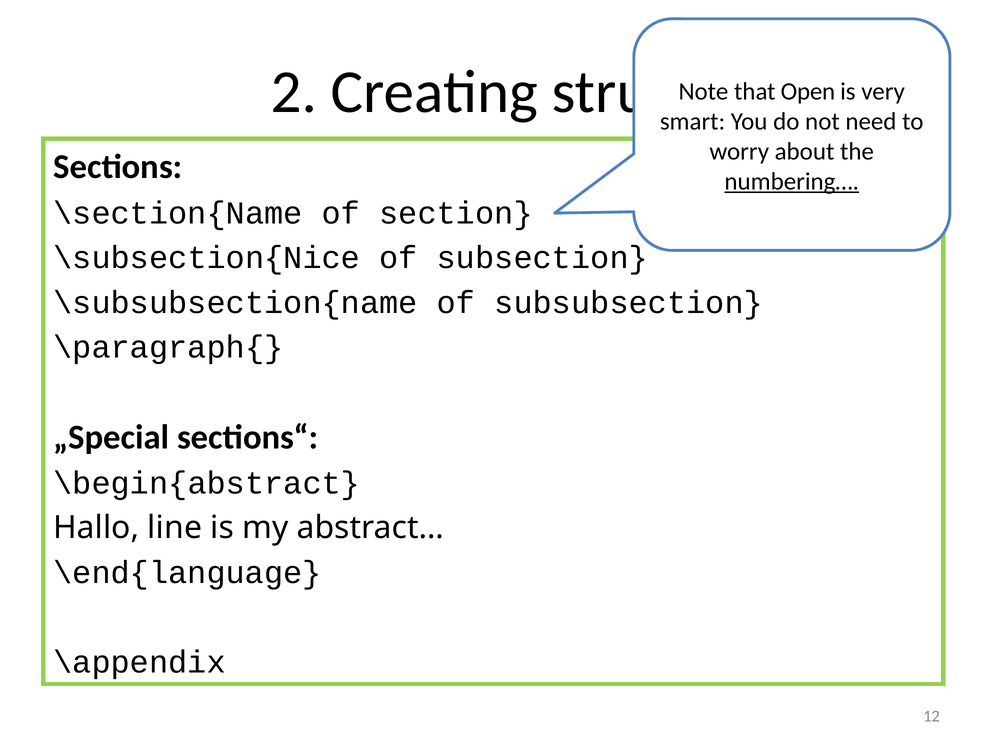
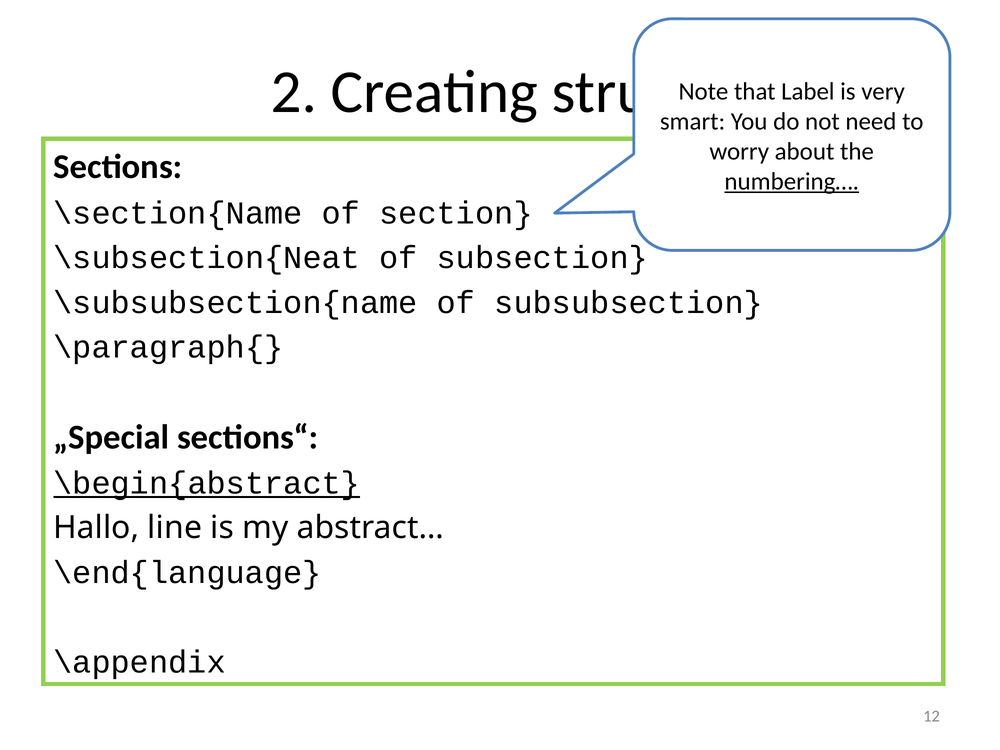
Open: Open -> Label
\subsection{Nice: \subsection{Nice -> \subsection{Neat
\begin{abstract underline: none -> present
